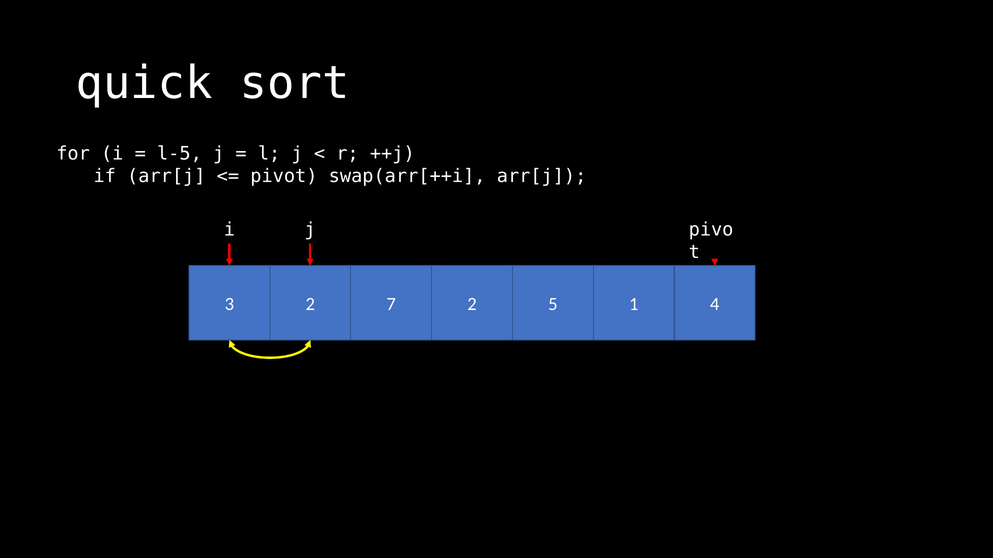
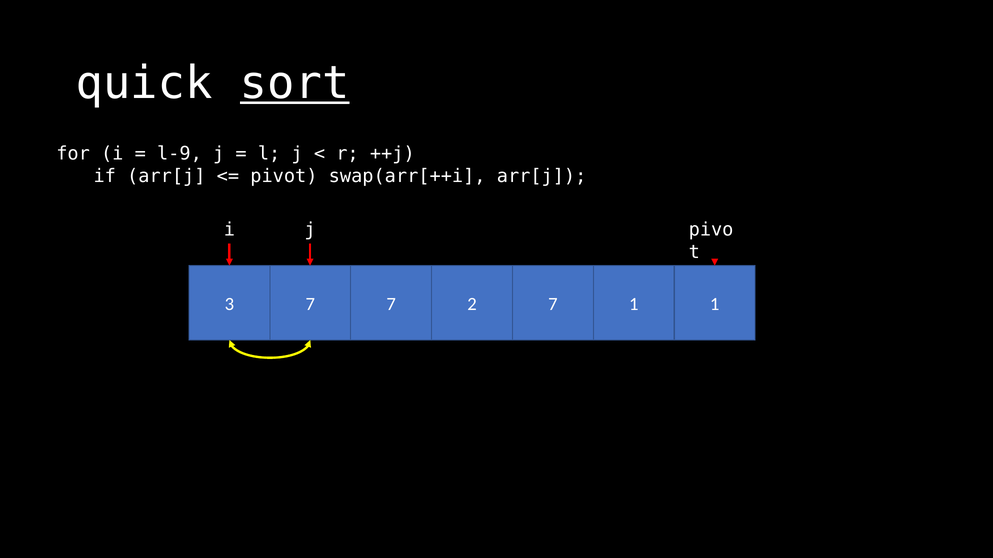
sort underline: none -> present
l-5: l-5 -> l-9
3 2: 2 -> 7
2 5: 5 -> 7
1 4: 4 -> 1
